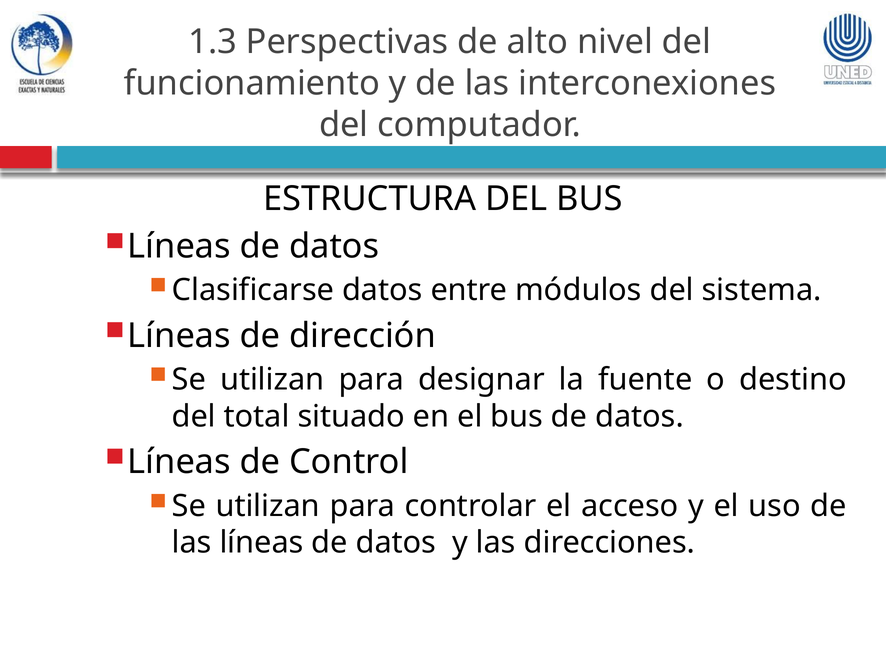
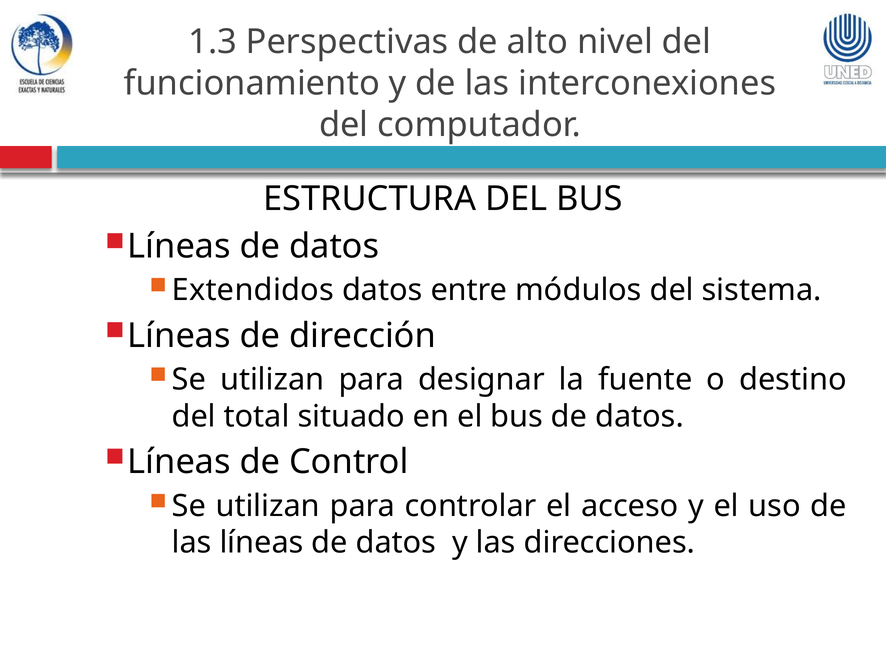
Clasificarse: Clasificarse -> Extendidos
